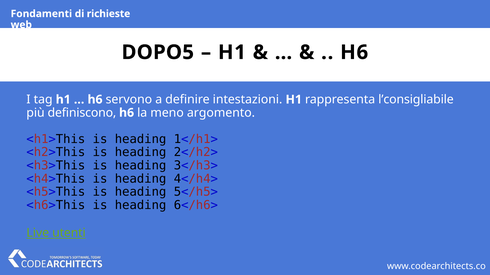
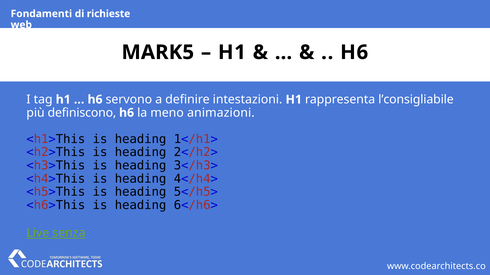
DOPO5: DOPO5 -> MARK5
argomento: argomento -> animazioni
utenti: utenti -> senza
